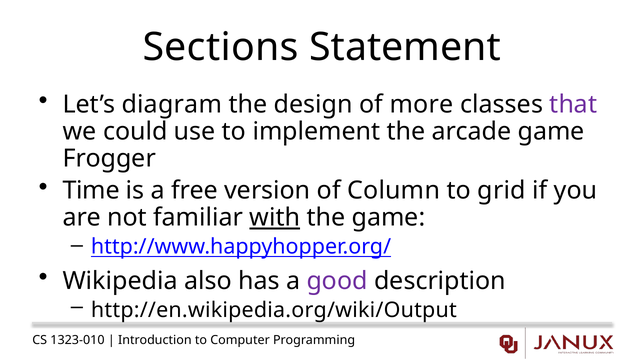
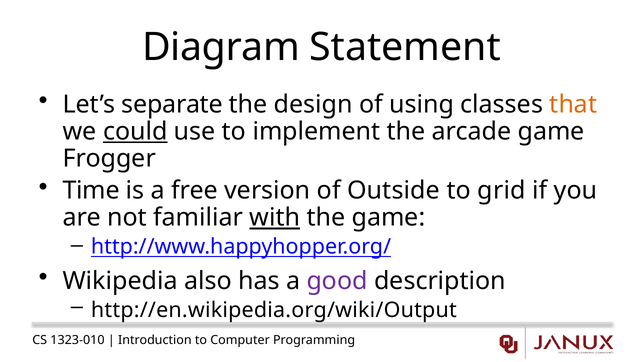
Sections: Sections -> Diagram
diagram: diagram -> separate
more: more -> using
that colour: purple -> orange
could underline: none -> present
Column: Column -> Outside
